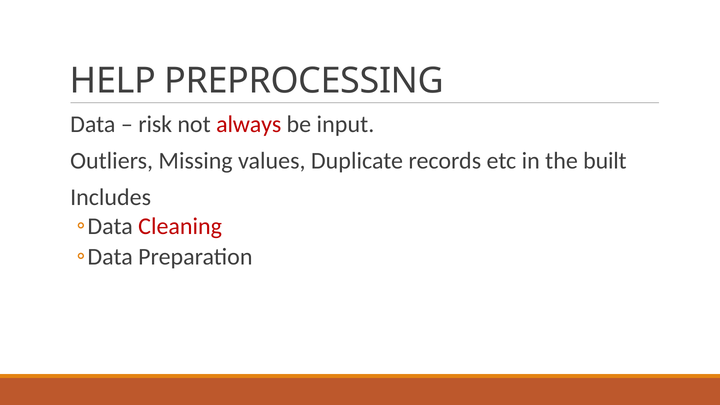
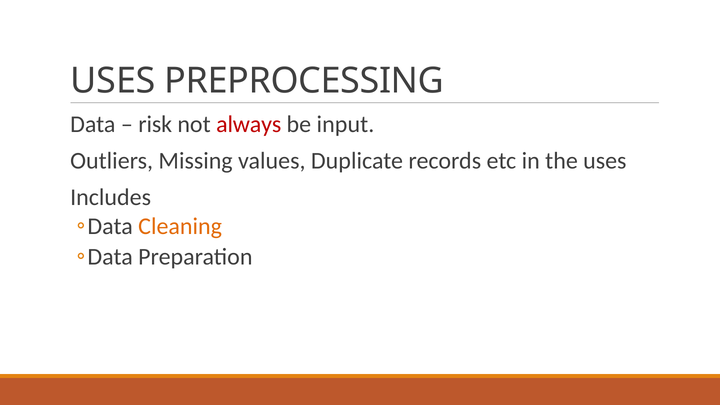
HELP at (113, 81): HELP -> USES
the built: built -> uses
Cleaning colour: red -> orange
